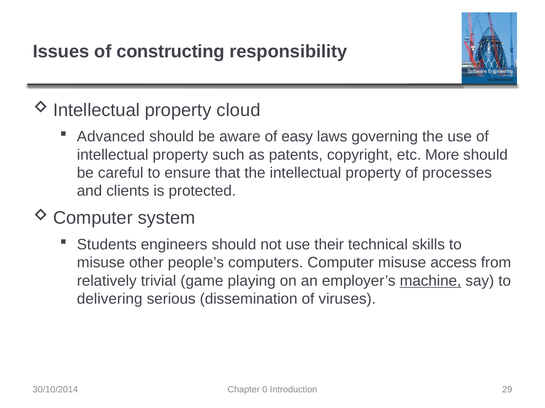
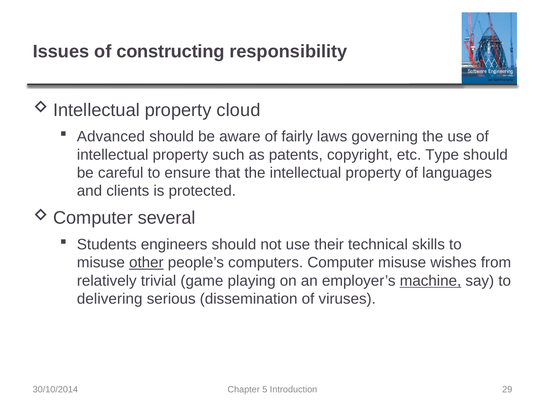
easy: easy -> fairly
More: More -> Type
processes: processes -> languages
system: system -> several
other underline: none -> present
access: access -> wishes
0: 0 -> 5
